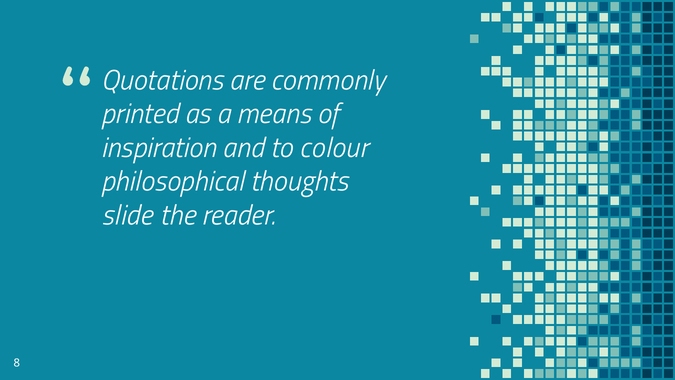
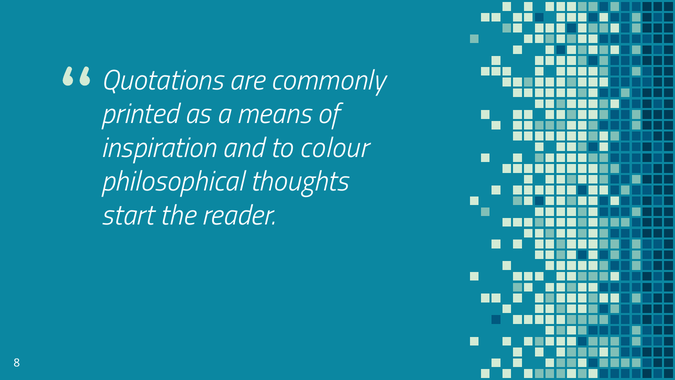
slide: slide -> start
